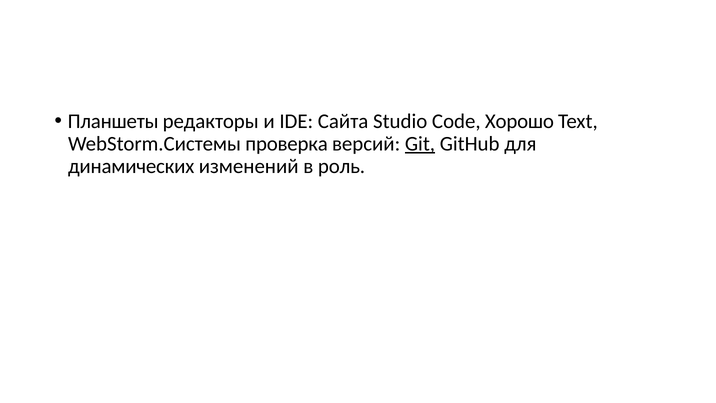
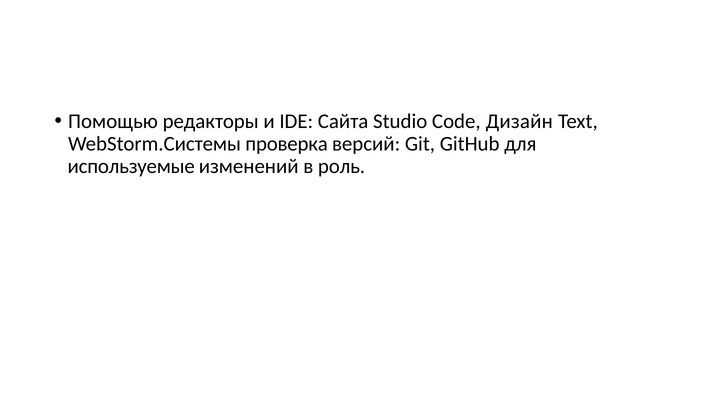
Планшеты: Планшеты -> Помощью
Хорошо: Хорошо -> Дизайн
Git underline: present -> none
динамических: динамических -> используемые
